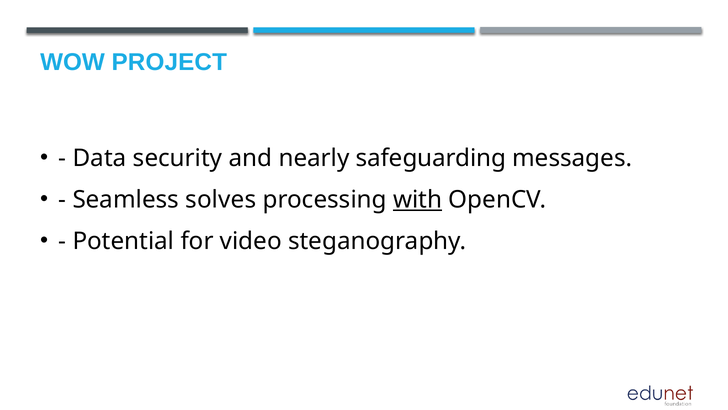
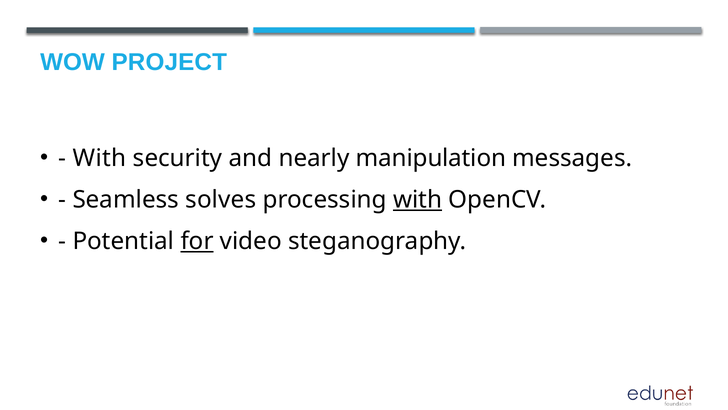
Data at (100, 158): Data -> With
safeguarding: safeguarding -> manipulation
for underline: none -> present
